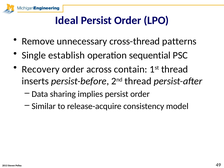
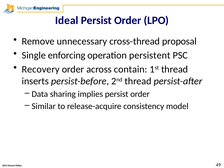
patterns: patterns -> proposal
establish: establish -> enforcing
sequential: sequential -> persistent
